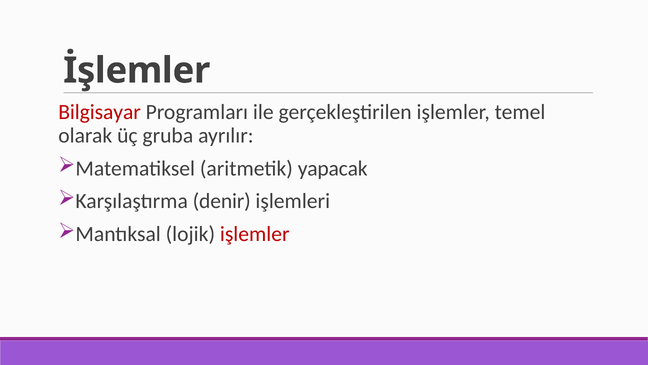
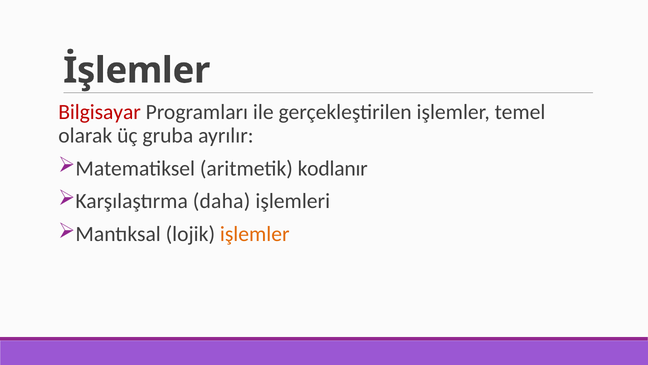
yapacak: yapacak -> kodlanır
denir: denir -> daha
işlemler at (255, 234) colour: red -> orange
